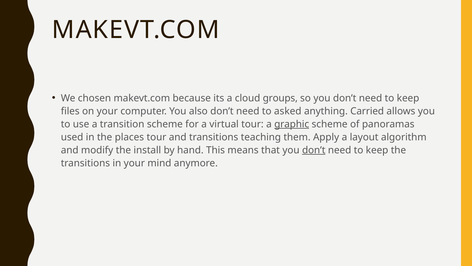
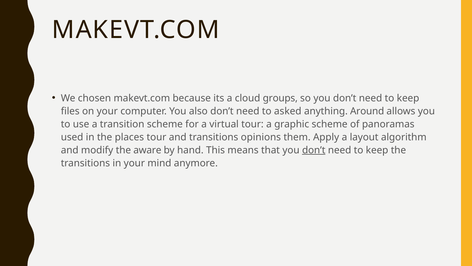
Carried: Carried -> Around
graphic underline: present -> none
teaching: teaching -> opinions
install: install -> aware
